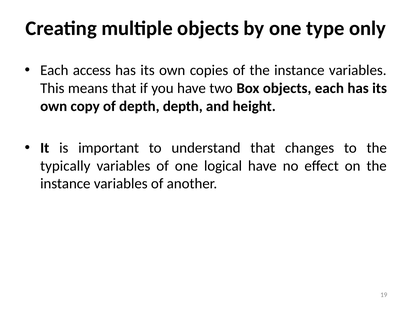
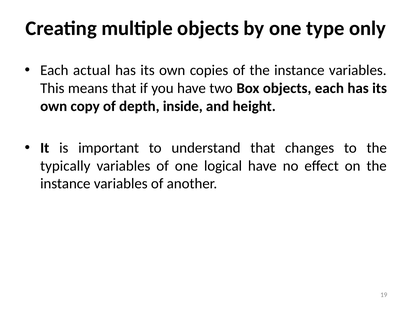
access: access -> actual
depth depth: depth -> inside
